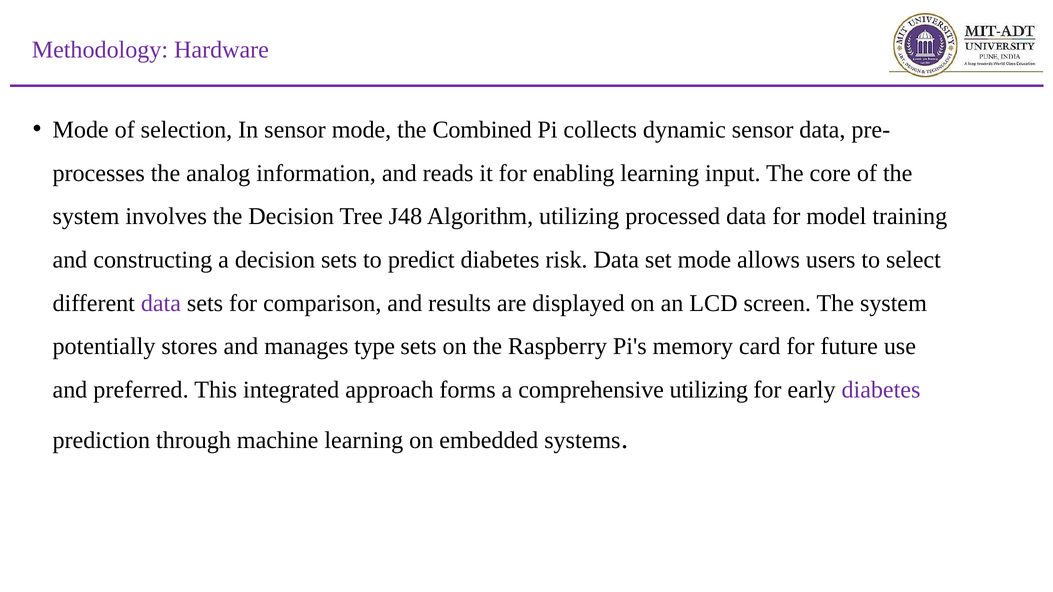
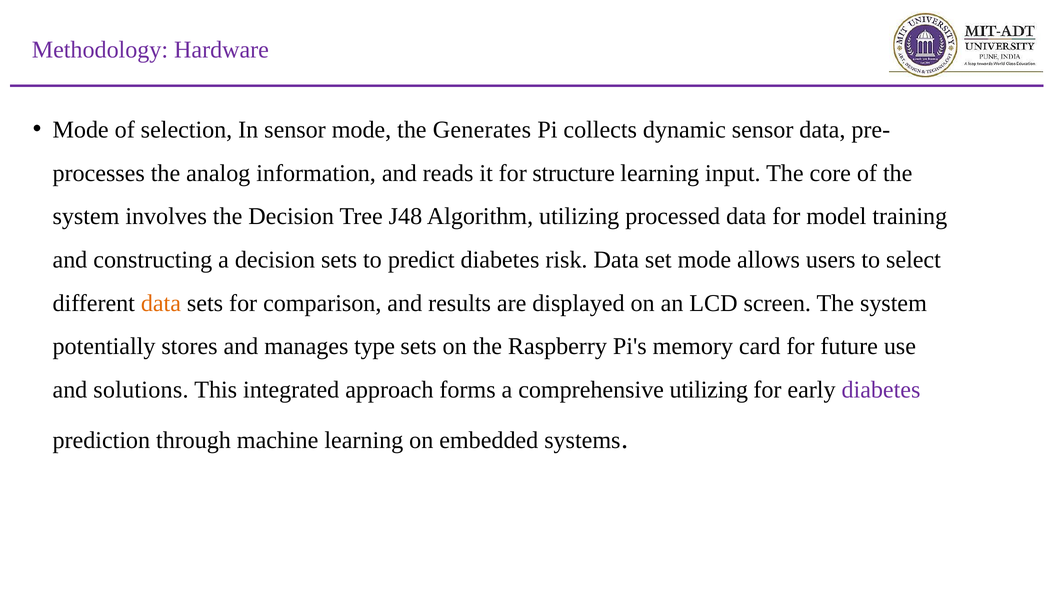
Combined: Combined -> Generates
enabling: enabling -> structure
data at (161, 303) colour: purple -> orange
preferred: preferred -> solutions
